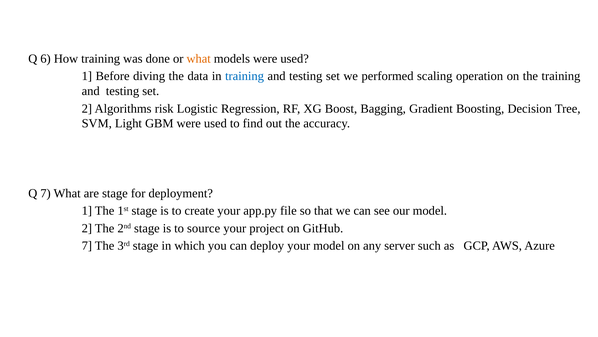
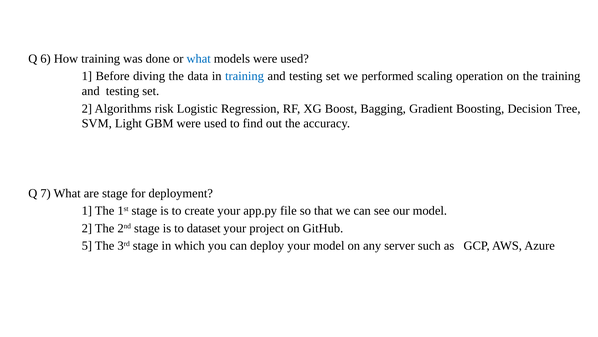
what at (199, 59) colour: orange -> blue
source: source -> dataset
7 at (87, 246): 7 -> 5
